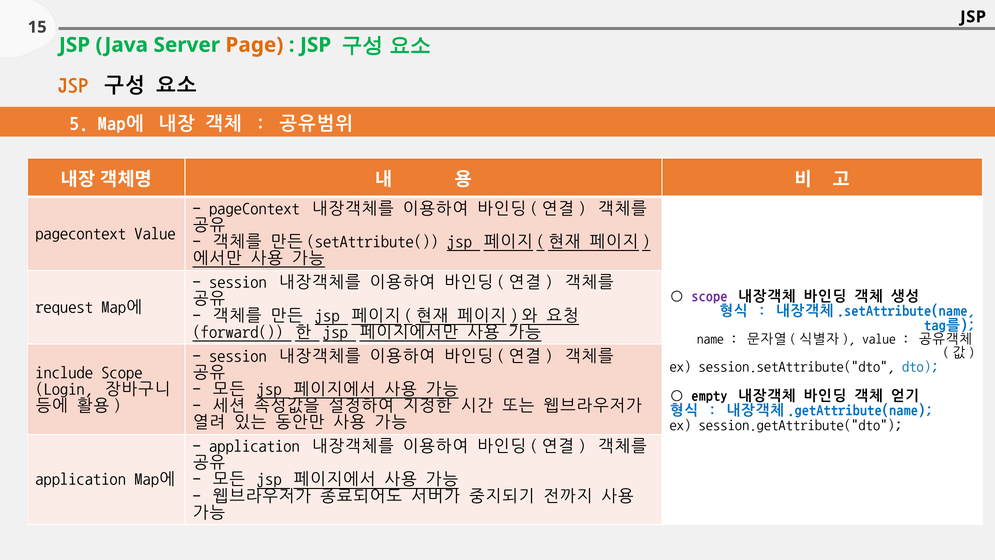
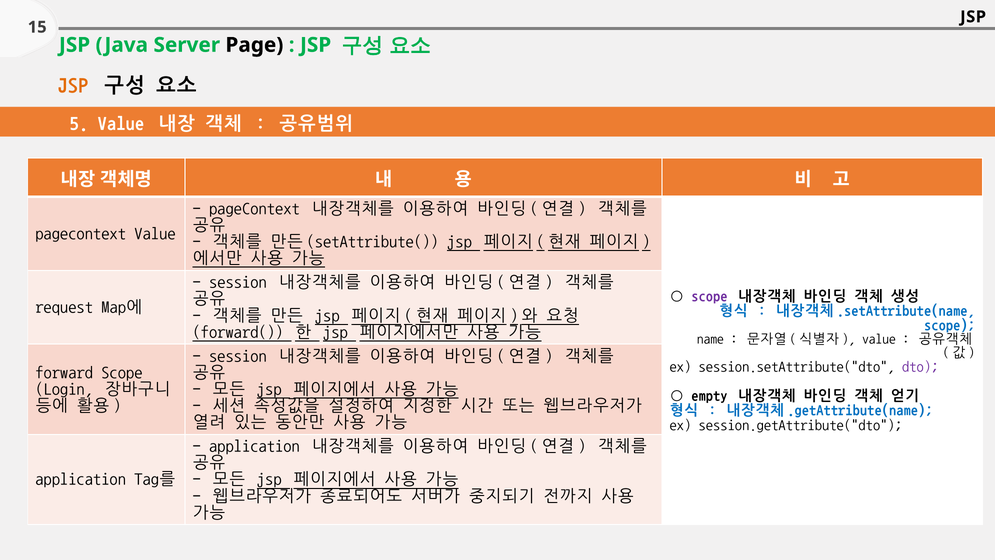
Page colour: orange -> black
5 Map에: Map에 -> Value
tag를 at (950, 325): tag를 -> scope
dto colour: blue -> purple
include: include -> forward
application Map에: Map에 -> Tag를
